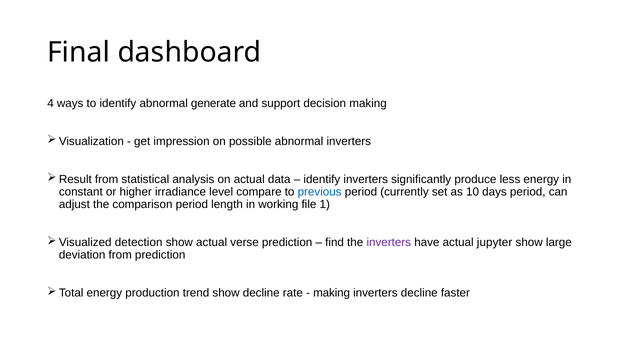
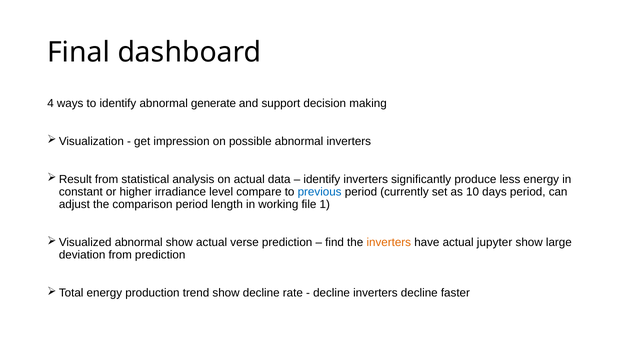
detection at (139, 242): detection -> abnormal
inverters at (389, 242) colour: purple -> orange
making at (332, 293): making -> decline
